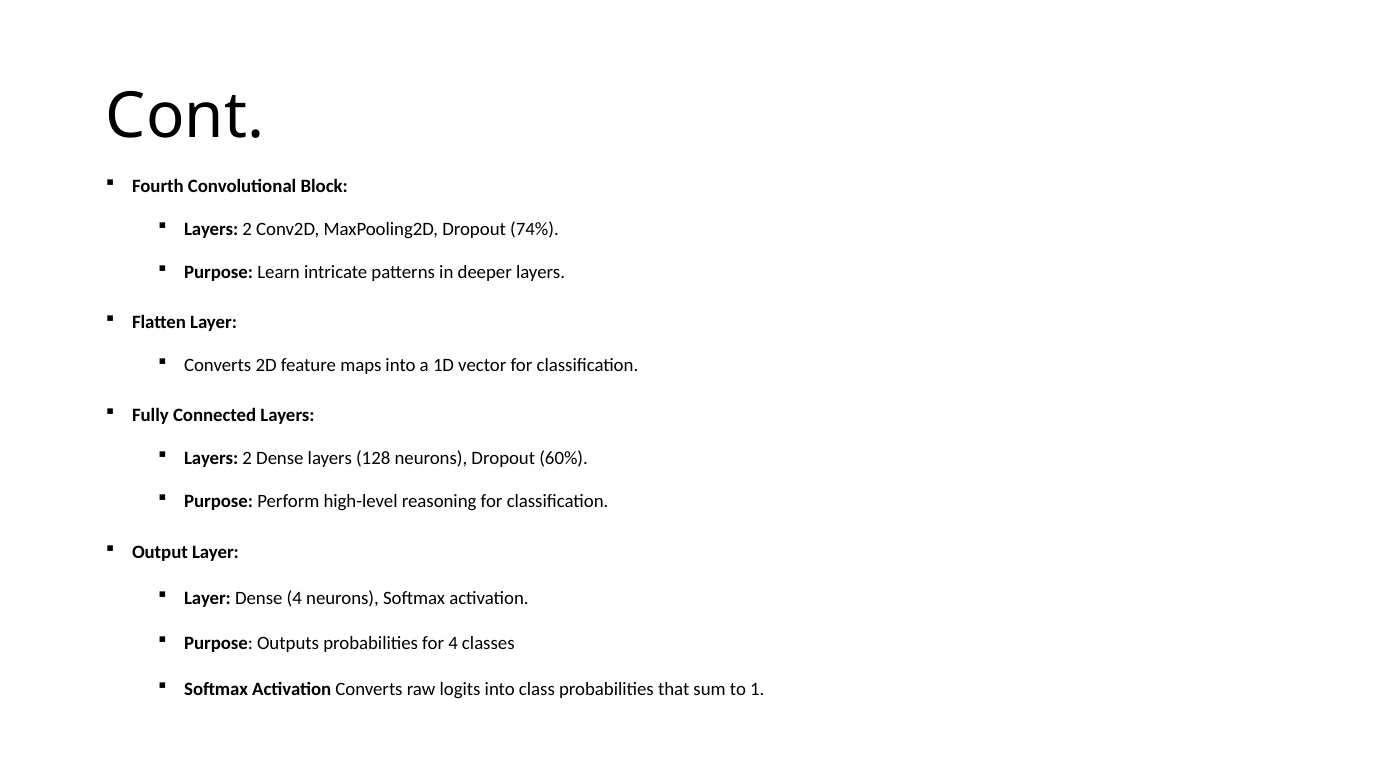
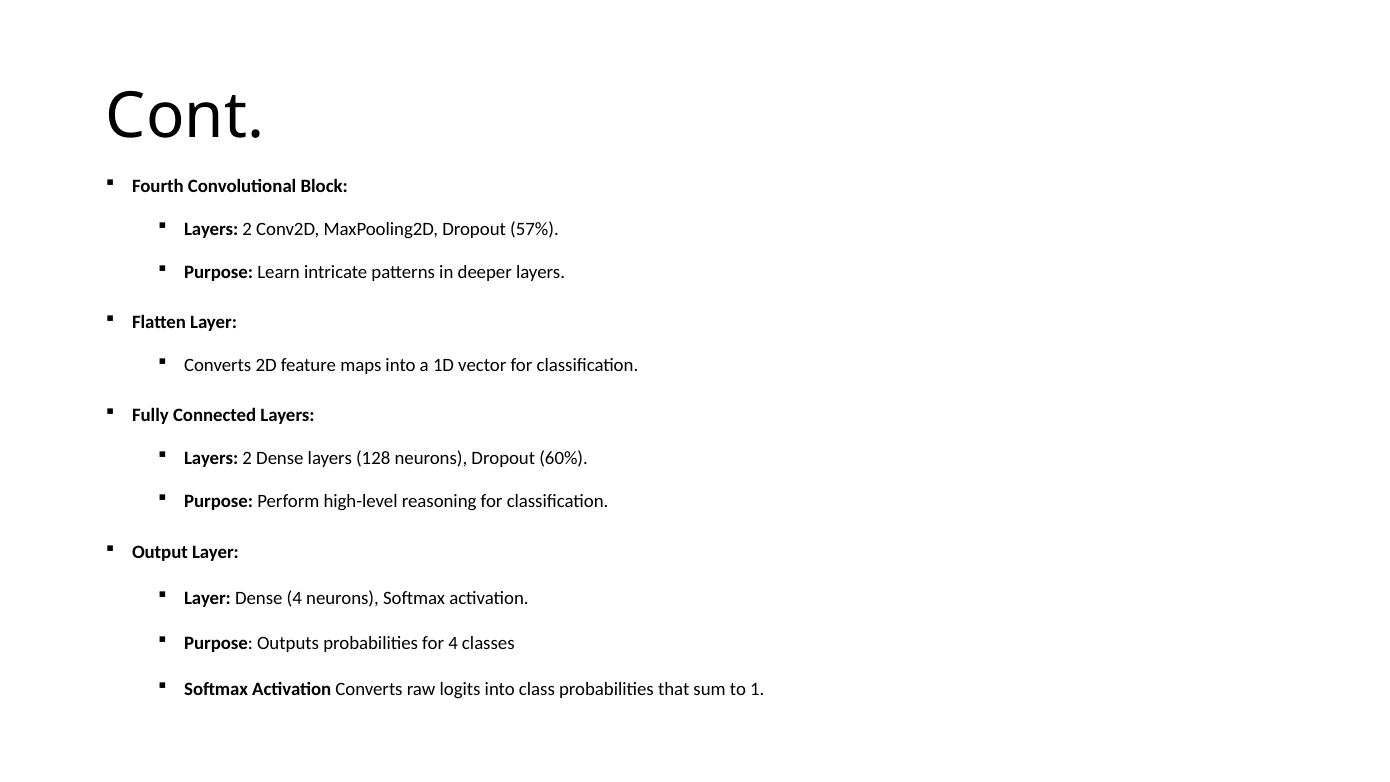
74%: 74% -> 57%
